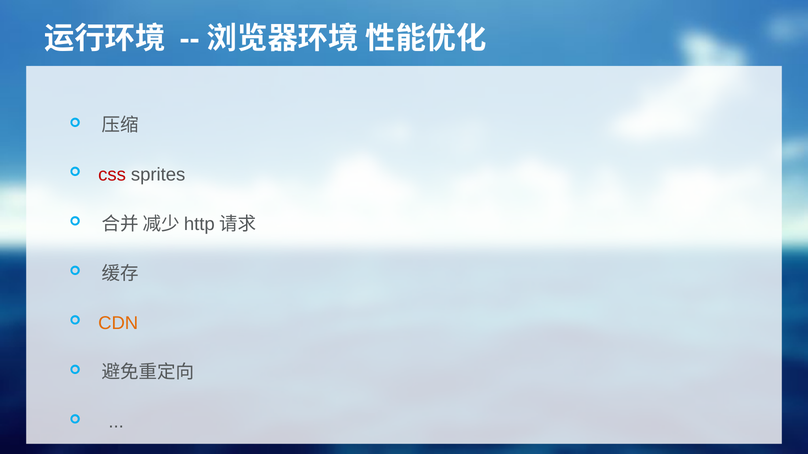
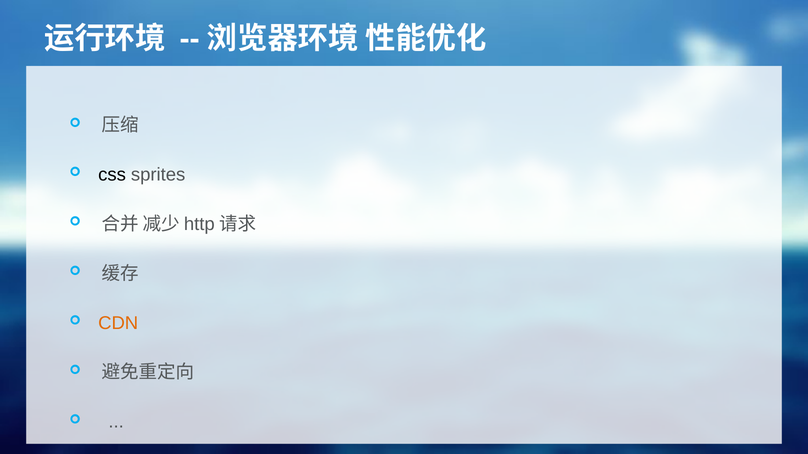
css colour: red -> black
